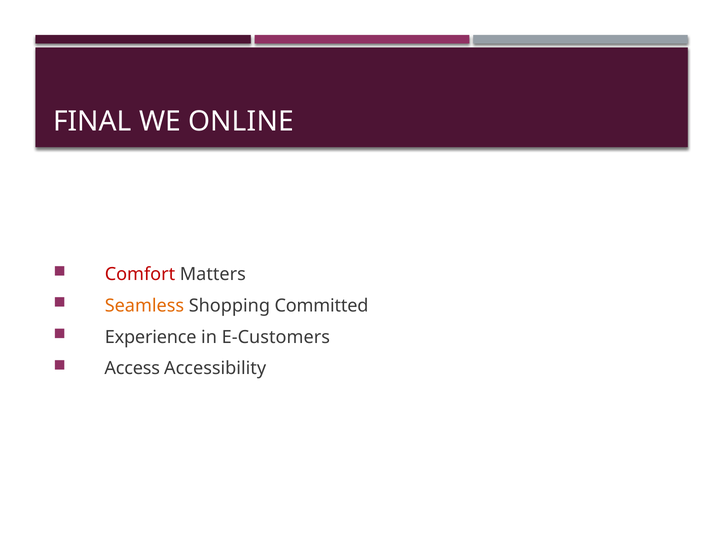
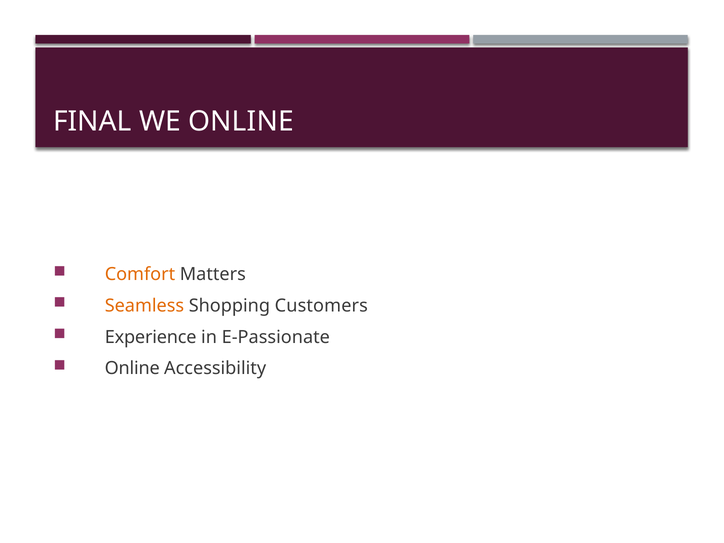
Comfort colour: red -> orange
Committed: Committed -> Customers
E-Customers: E-Customers -> E-Passionate
Access at (132, 368): Access -> Online
